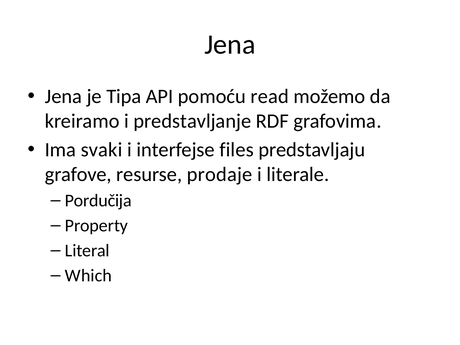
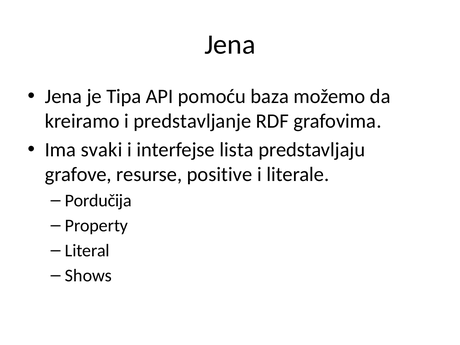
read: read -> baza
files: files -> lista
prodaje: prodaje -> positive
Which: Which -> Shows
